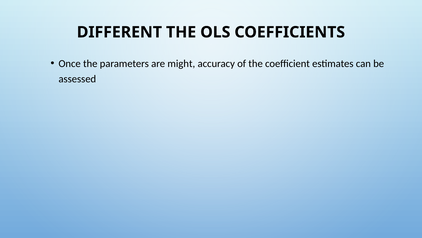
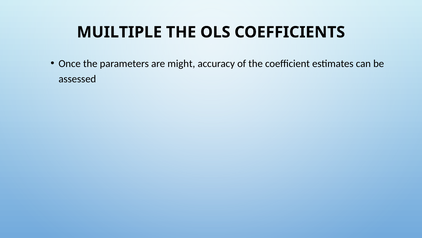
DIFFERENT: DIFFERENT -> MUILTIPLE
